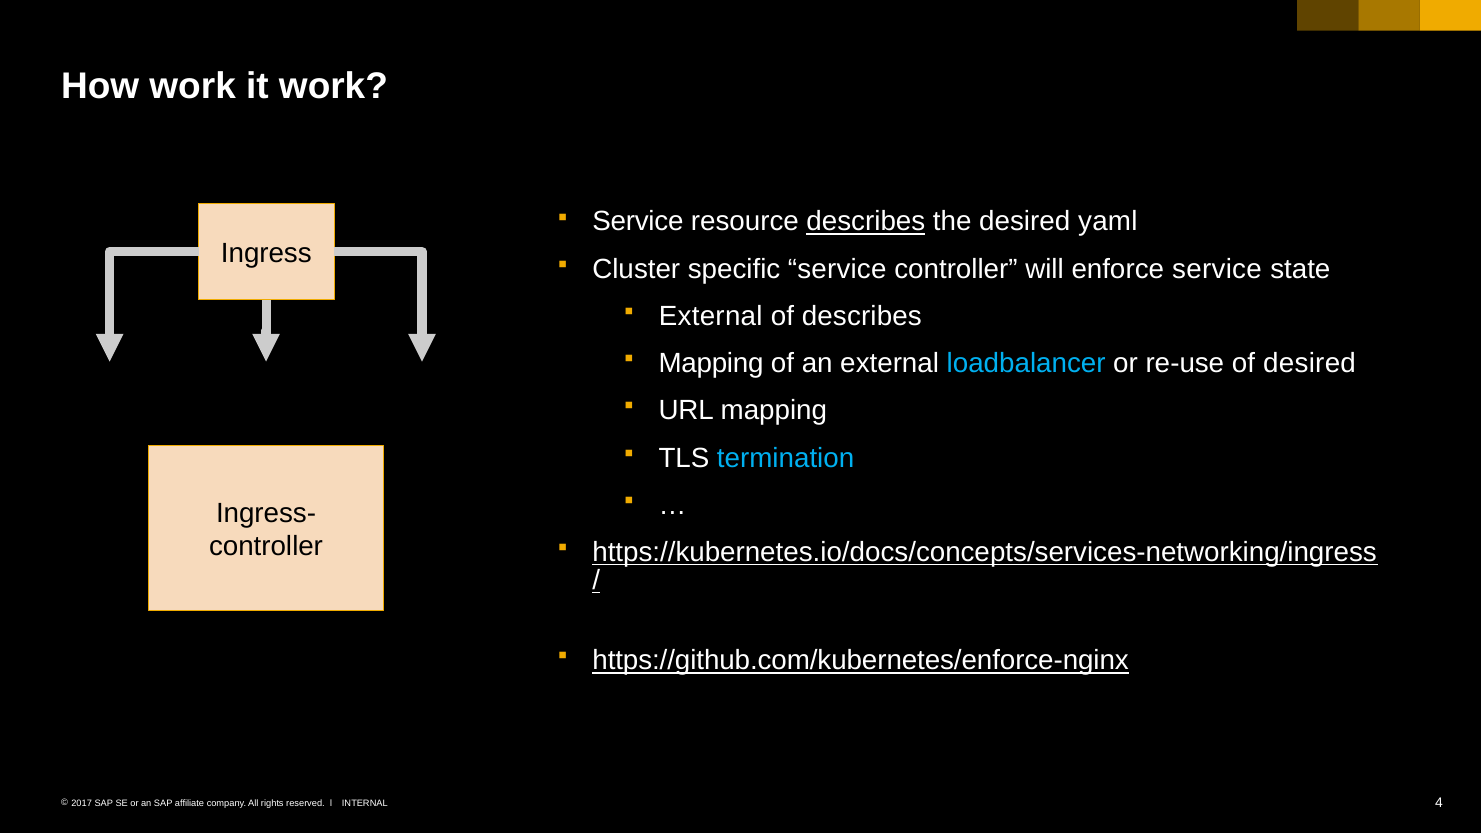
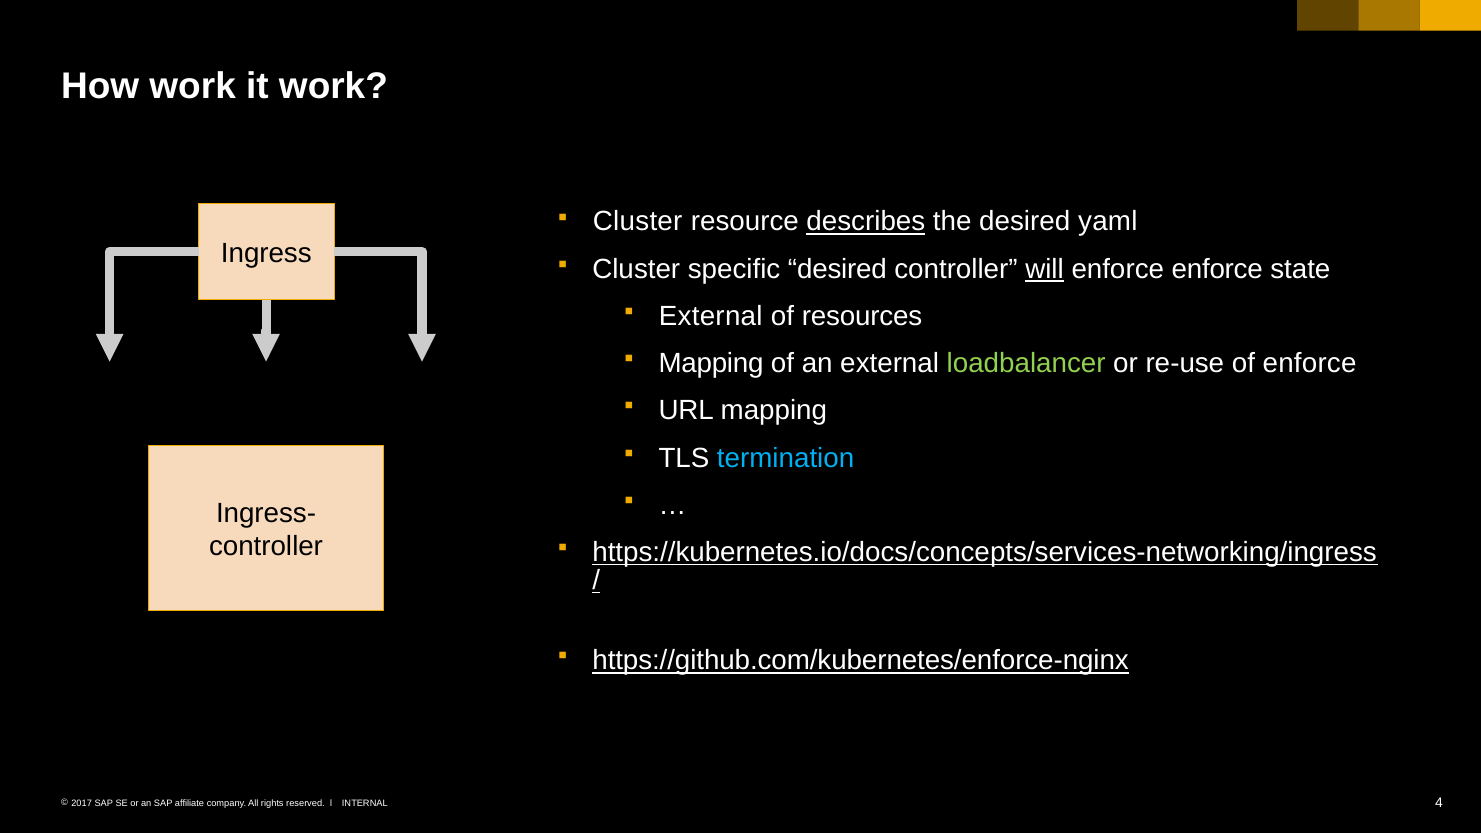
Service at (638, 222): Service -> Cluster
specific service: service -> desired
will underline: none -> present
enforce service: service -> enforce
of describes: describes -> resources
loadbalancer colour: light blue -> light green
of desired: desired -> enforce
